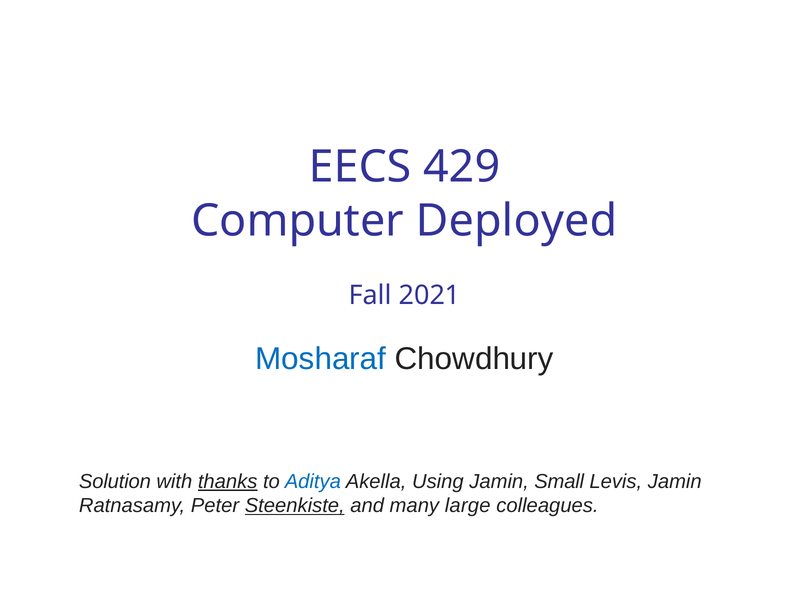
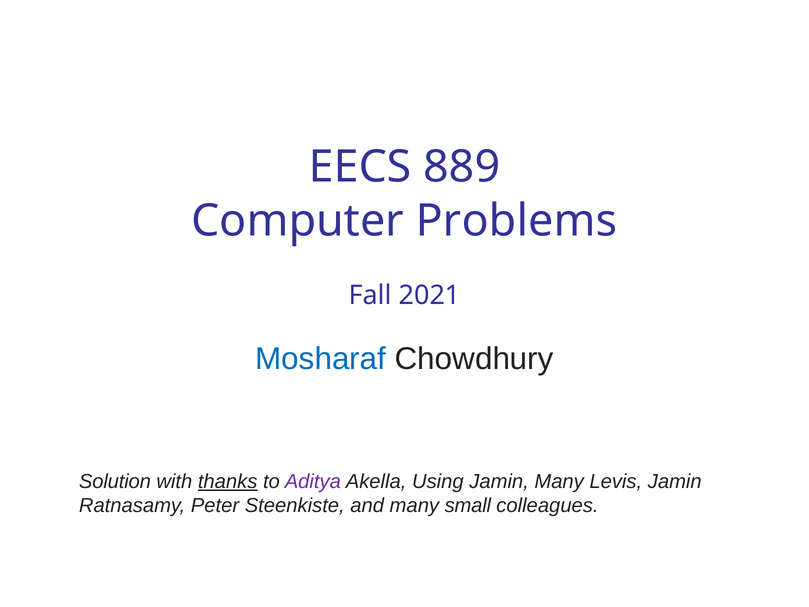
429: 429 -> 889
Deployed: Deployed -> Problems
Aditya colour: blue -> purple
Jamin Small: Small -> Many
Steenkiste underline: present -> none
large: large -> small
